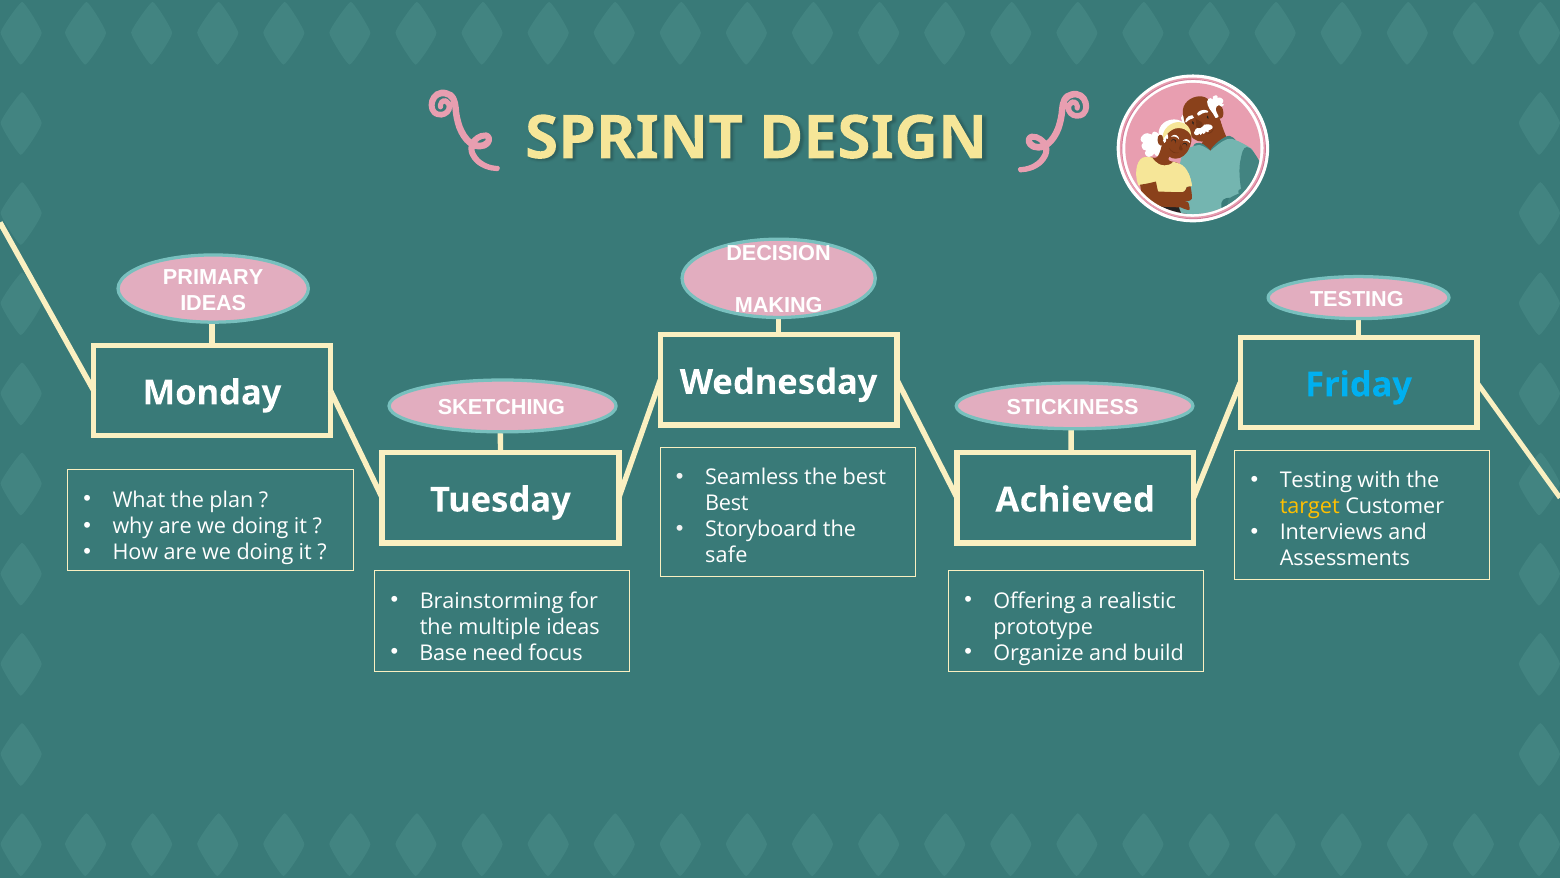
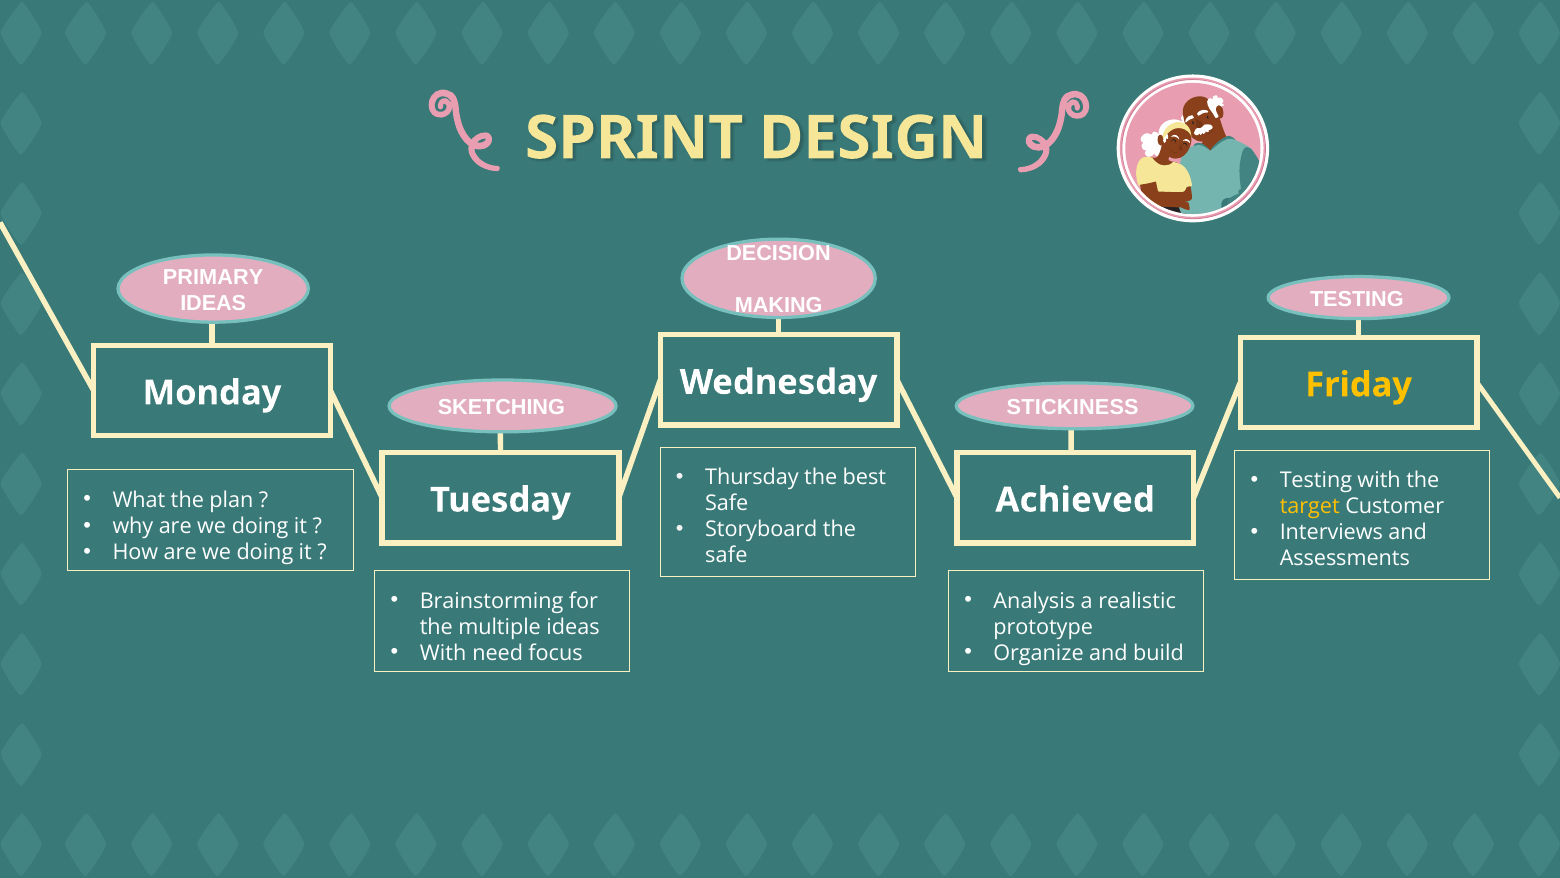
Friday colour: light blue -> yellow
Seamless: Seamless -> Thursday
Best at (727, 503): Best -> Safe
Offering: Offering -> Analysis
Base at (443, 653): Base -> With
